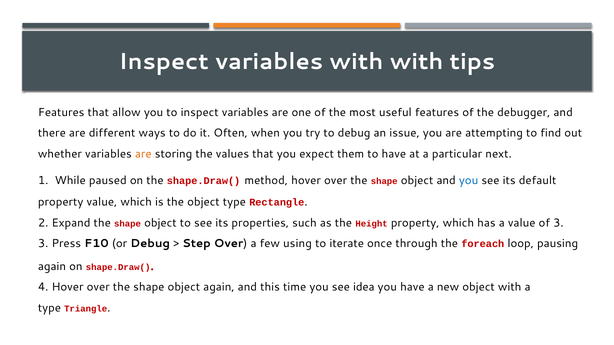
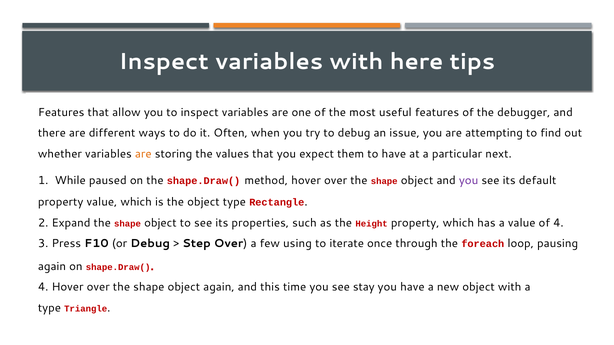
with with: with -> here
you at (469, 181) colour: blue -> purple
of 3: 3 -> 4
idea: idea -> stay
